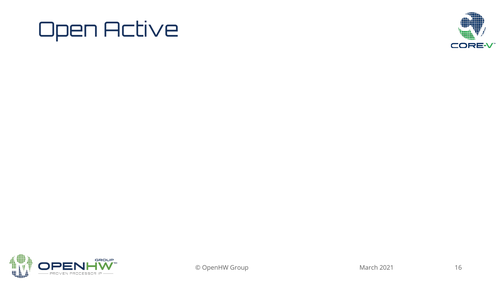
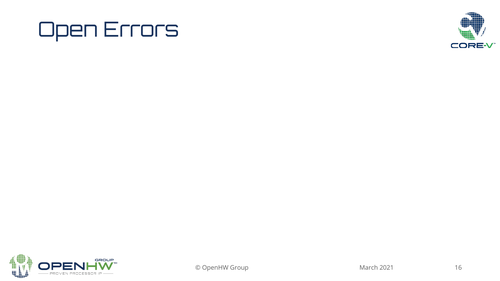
Active: Active -> Errors
